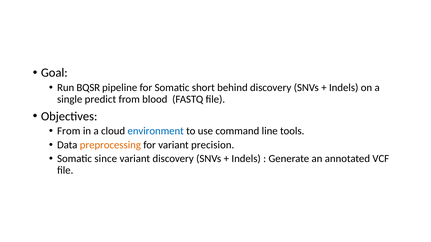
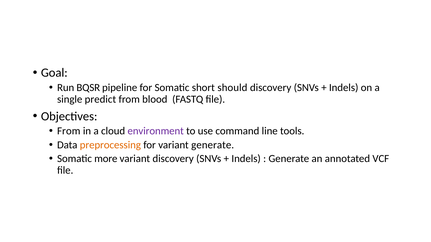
behind: behind -> should
environment colour: blue -> purple
variant precision: precision -> generate
since: since -> more
